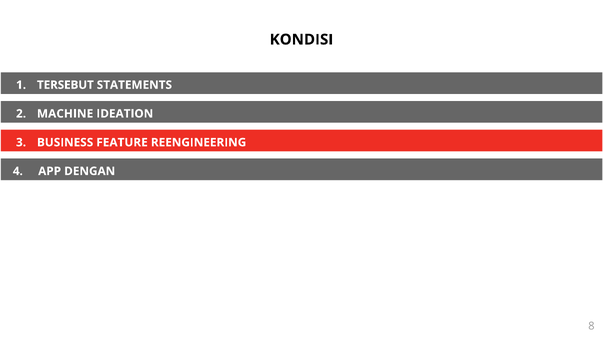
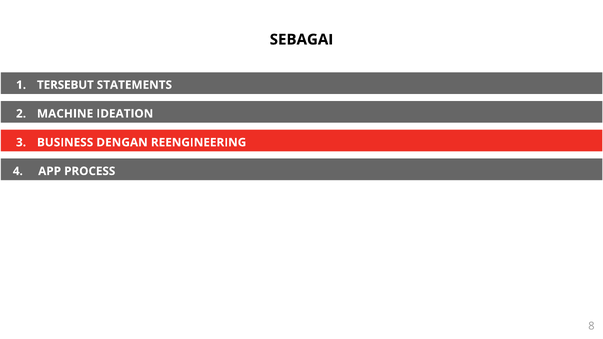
KONDISI: KONDISI -> SEBAGAI
FEATURE: FEATURE -> DENGAN
DENGAN: DENGAN -> PROCESS
